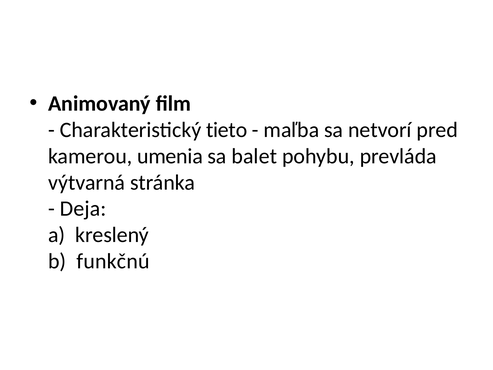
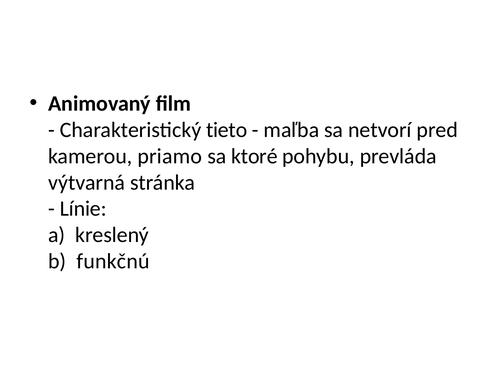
umenia: umenia -> priamo
balet: balet -> ktoré
Deja: Deja -> Línie
